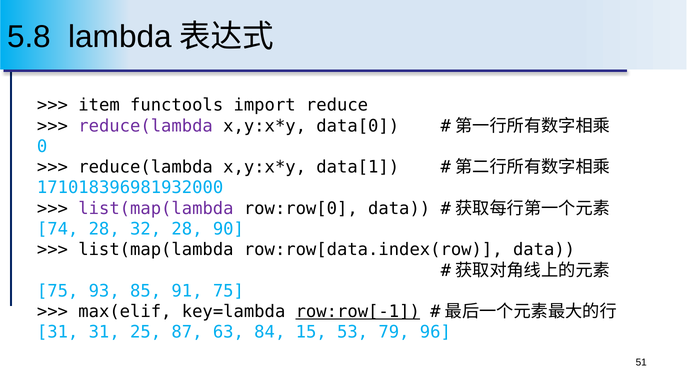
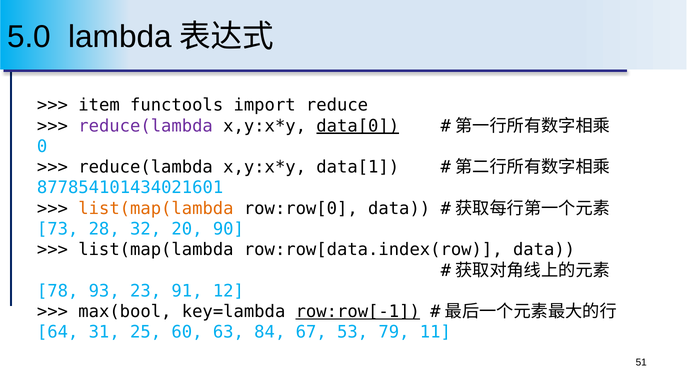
5.8: 5.8 -> 5.0
data[0 underline: none -> present
171018396981932000: 171018396981932000 -> 877854101434021601
list(map(lambda at (156, 208) colour: purple -> orange
74: 74 -> 73
32 28: 28 -> 20
75 at (58, 291): 75 -> 78
85: 85 -> 23
91 75: 75 -> 12
max(elif: max(elif -> max(bool
31 at (58, 332): 31 -> 64
87: 87 -> 60
15: 15 -> 67
96: 96 -> 11
